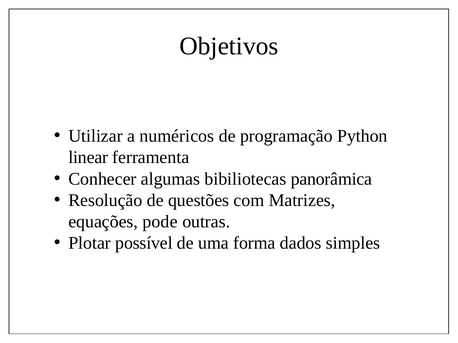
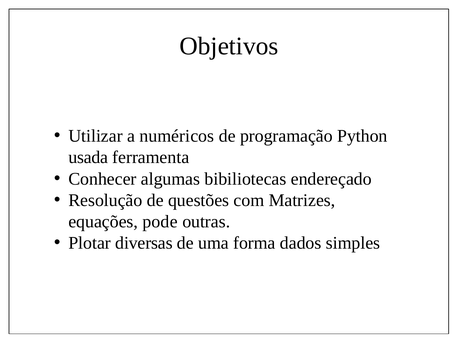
linear: linear -> usada
panorâmica: panorâmica -> endereçado
possível: possível -> diversas
